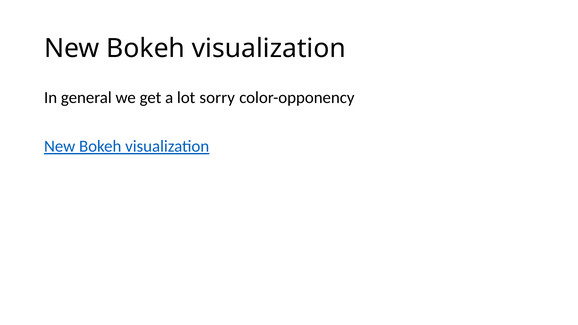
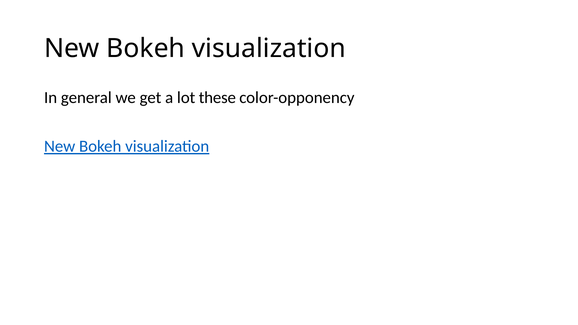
sorry: sorry -> these
